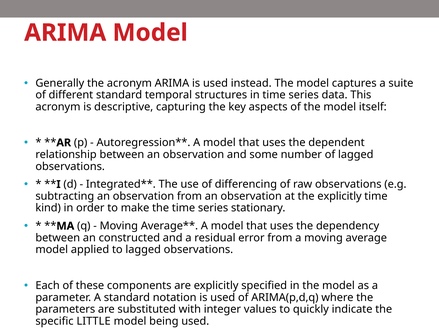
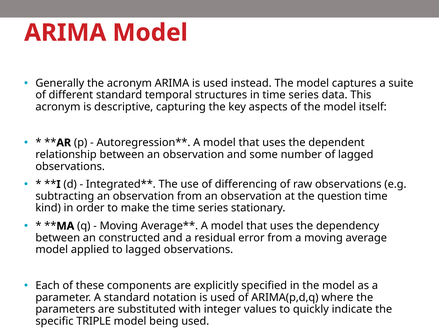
the explicitly: explicitly -> question
LITTLE: LITTLE -> TRIPLE
